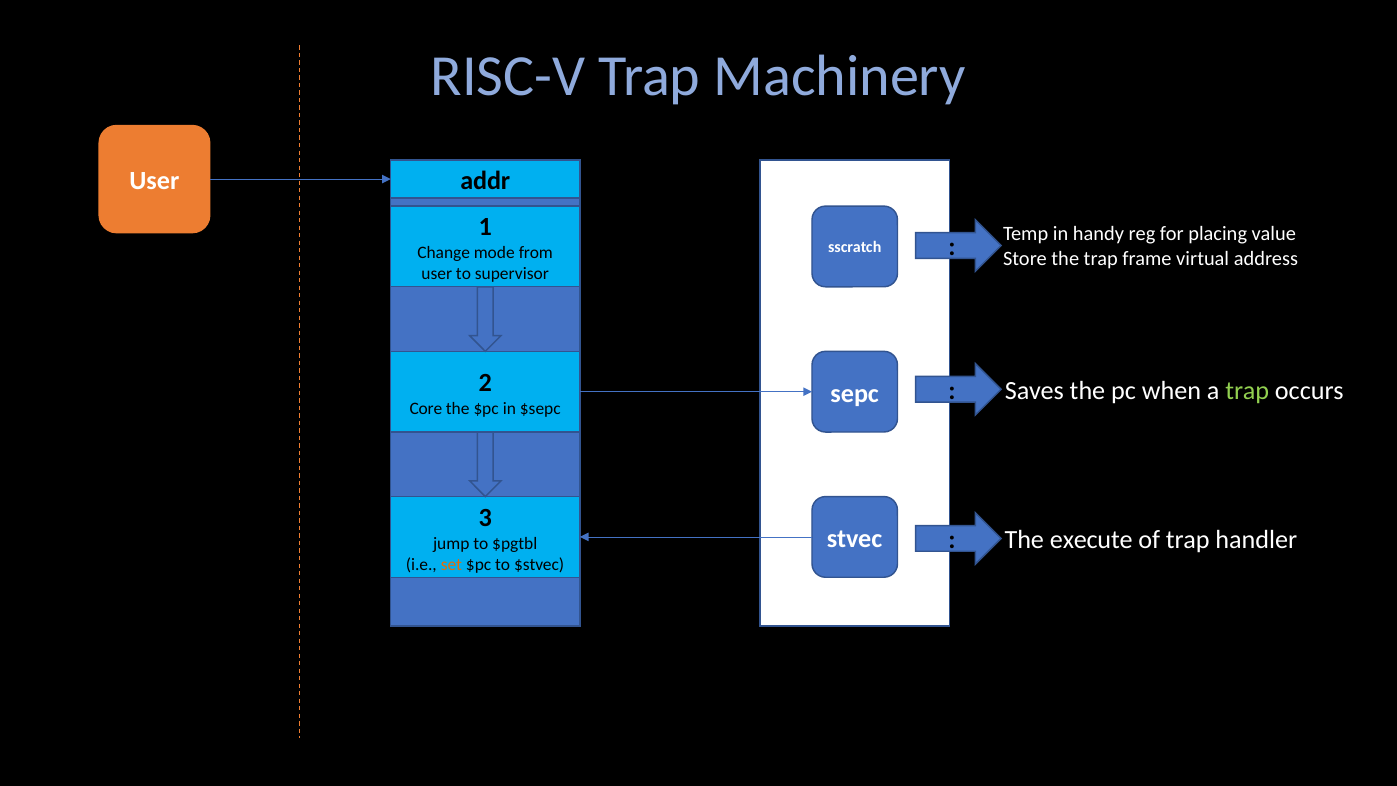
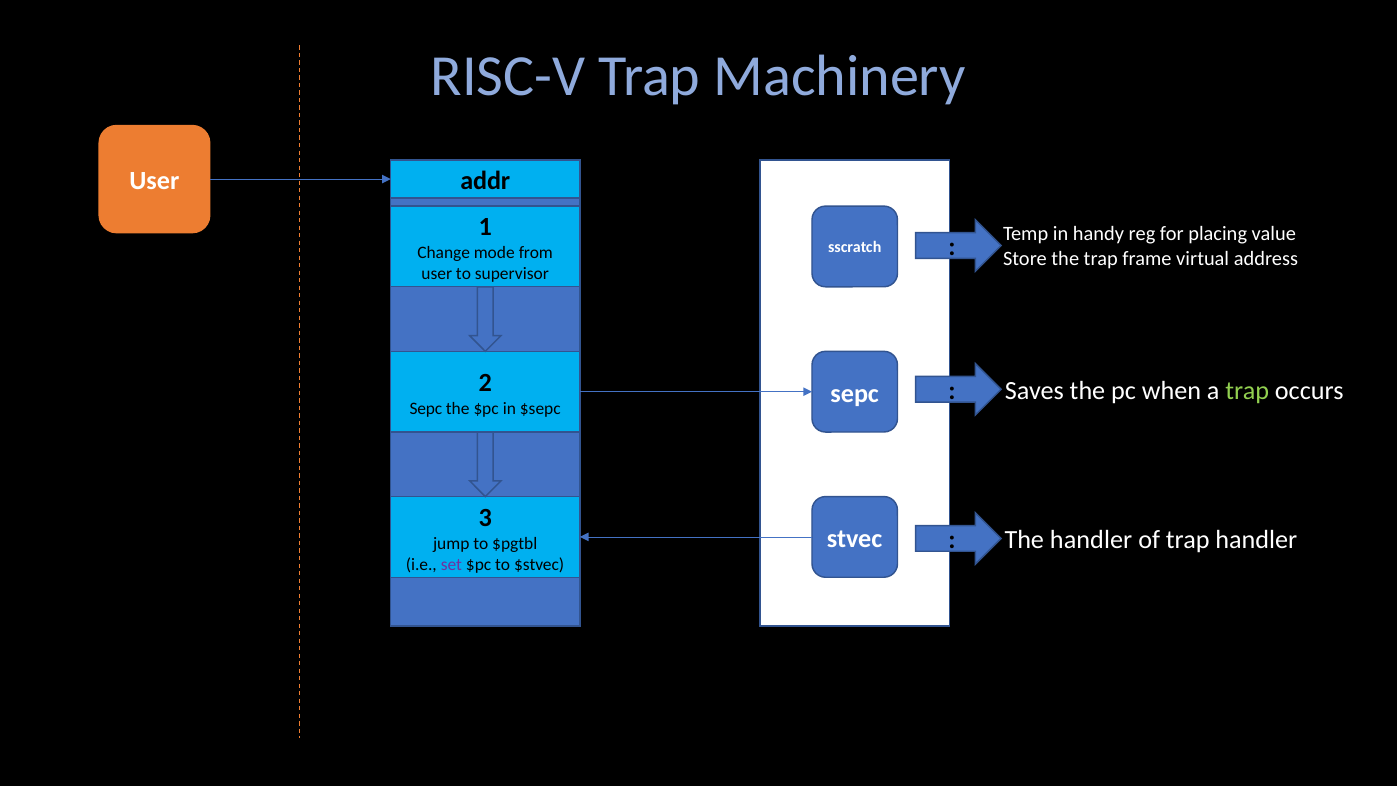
Core at (426, 409): Core -> Sepc
The execute: execute -> handler
set colour: orange -> purple
